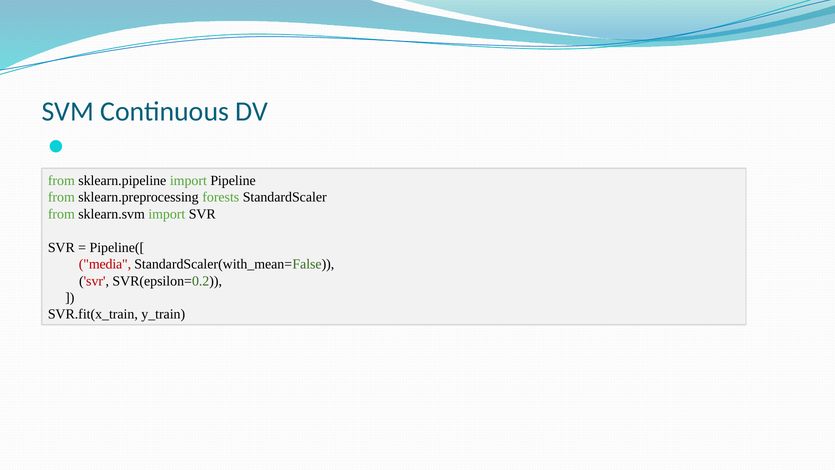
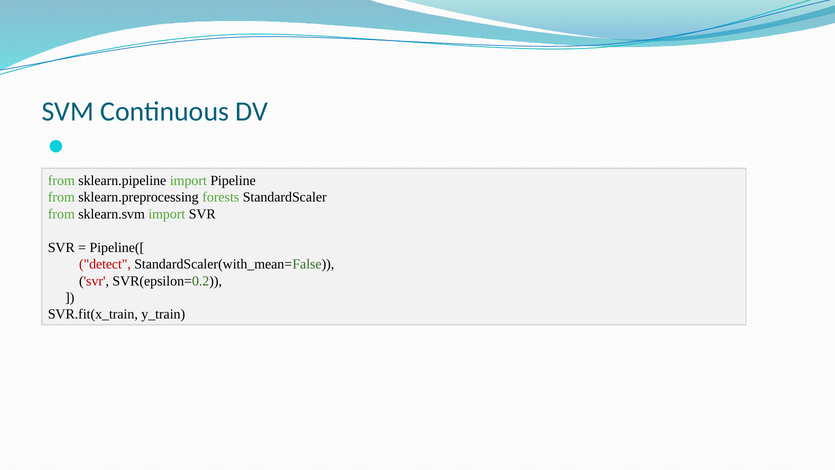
media: media -> detect
